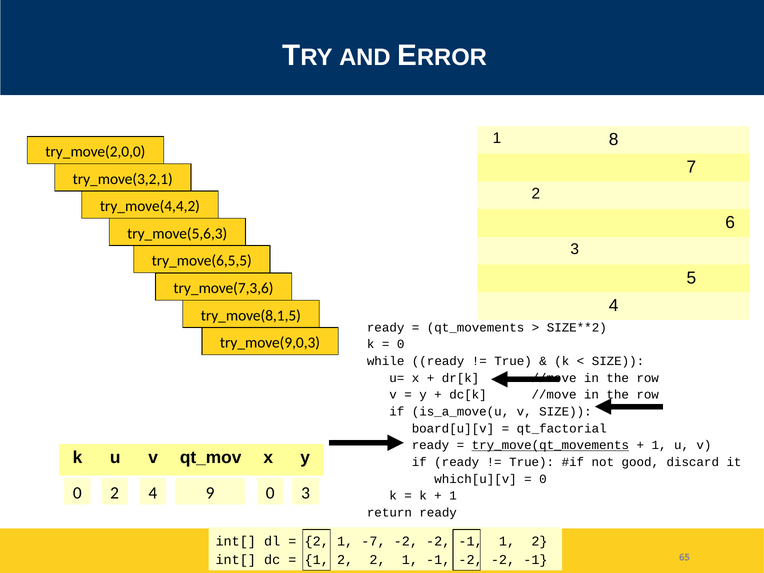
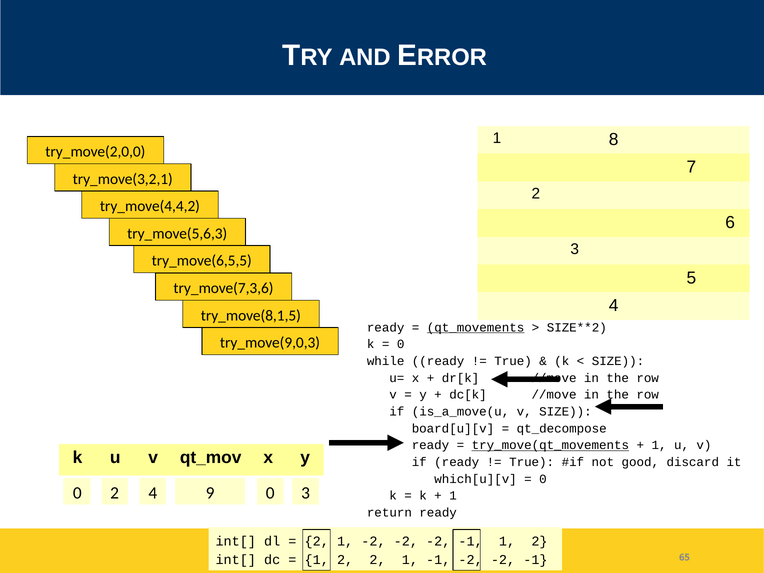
qt_movements underline: none -> present
qt_factorial: qt_factorial -> qt_decompose
1 -7: -7 -> -2
